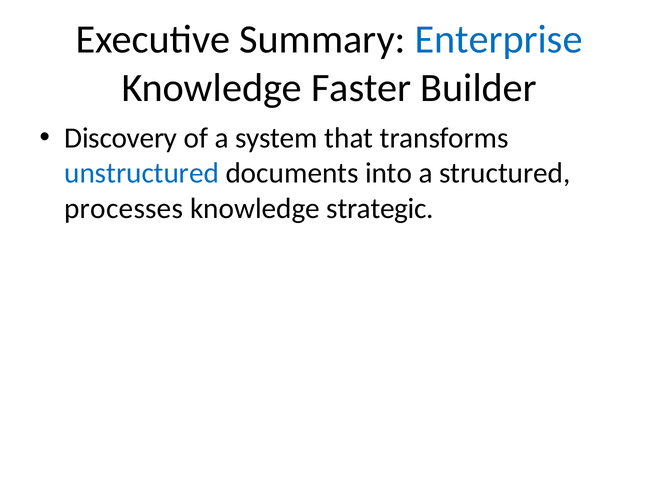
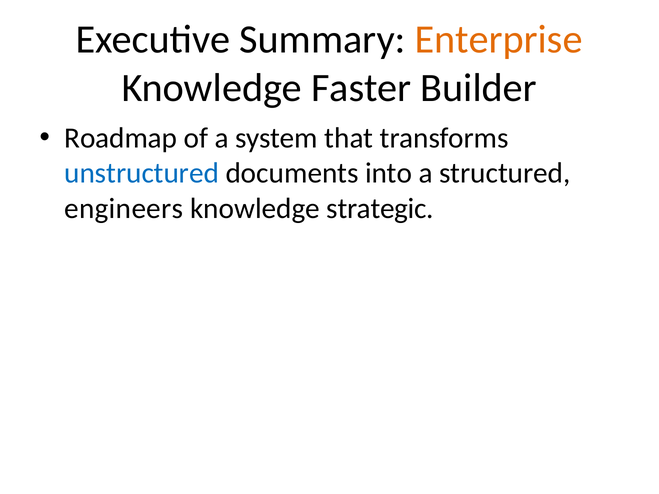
Enterprise colour: blue -> orange
Discovery: Discovery -> Roadmap
processes: processes -> engineers
